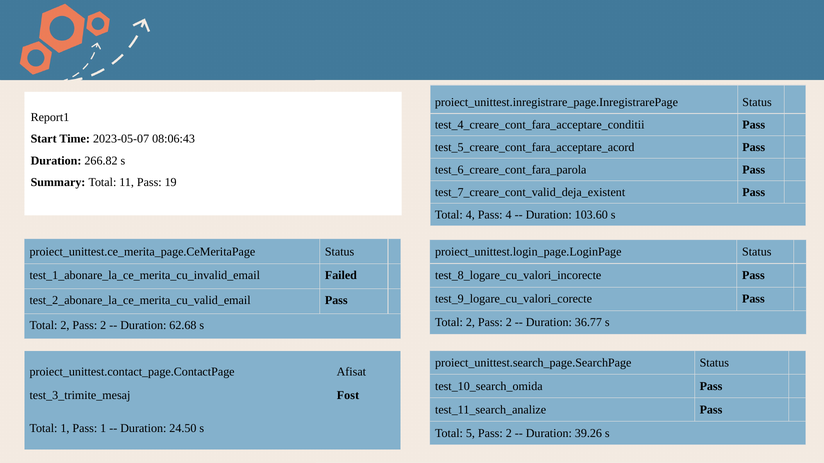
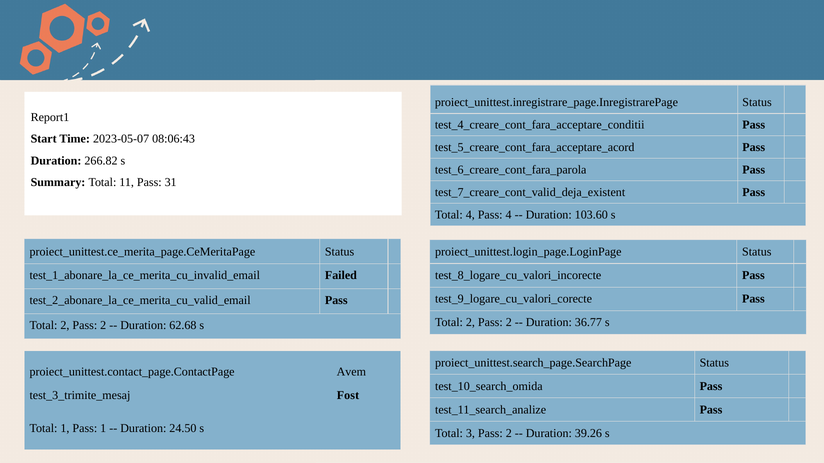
19: 19 -> 31
Afisat: Afisat -> Avem
5: 5 -> 3
